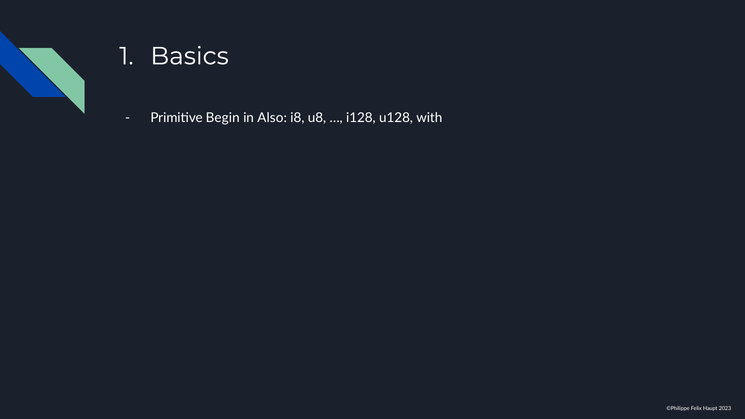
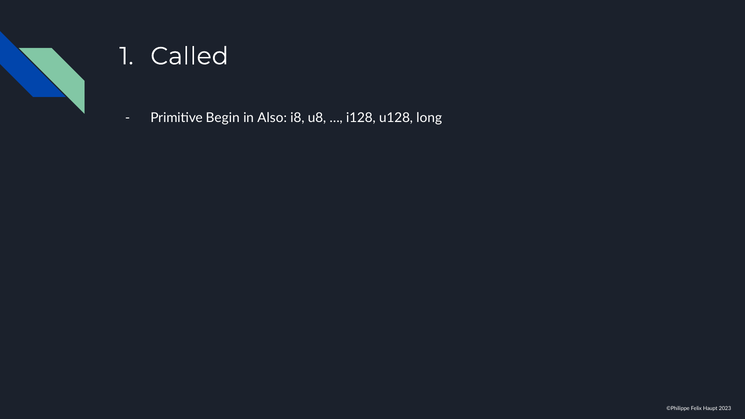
Basics: Basics -> Called
with: with -> long
